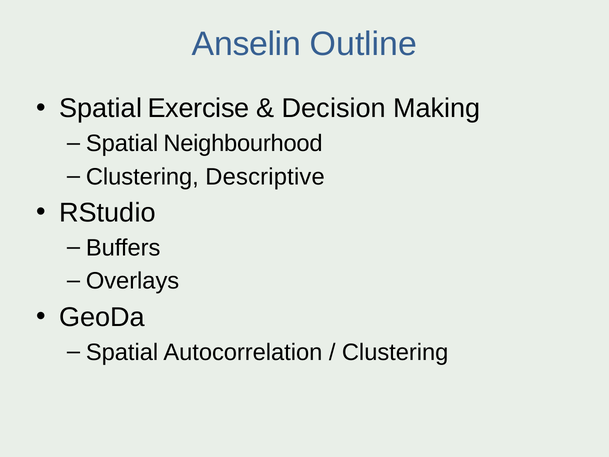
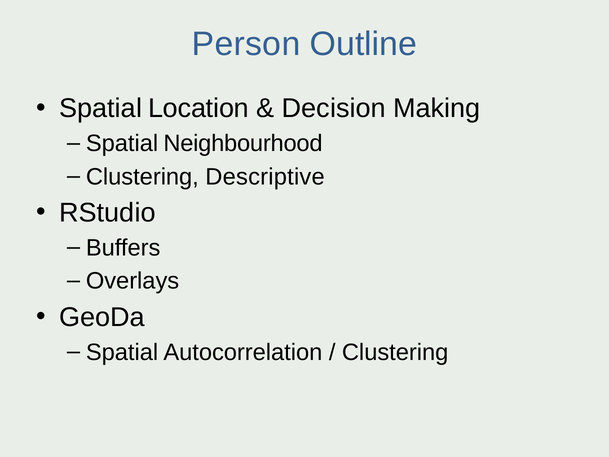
Anselin: Anselin -> Person
Exercise: Exercise -> Location
